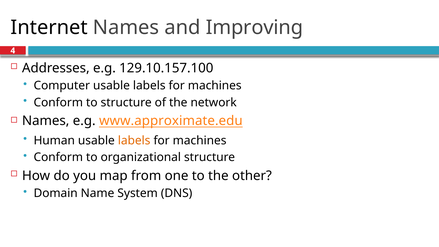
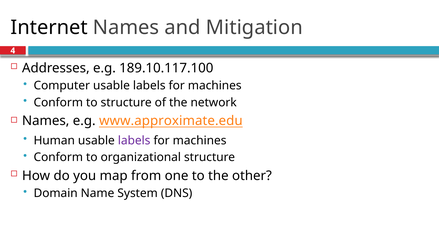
Improving: Improving -> Mitigation
129.10.157.100: 129.10.157.100 -> 189.10.117.100
labels at (134, 140) colour: orange -> purple
